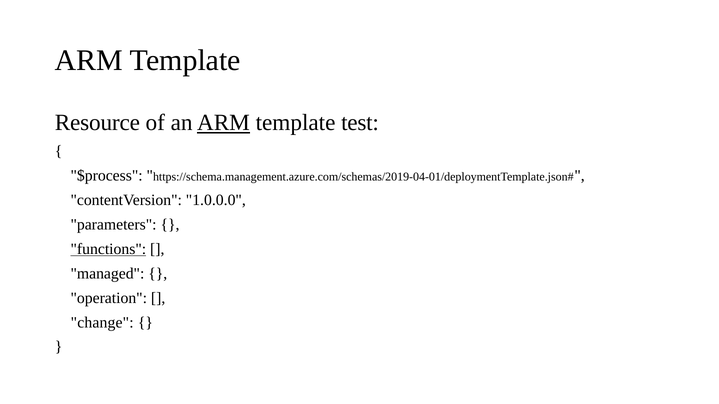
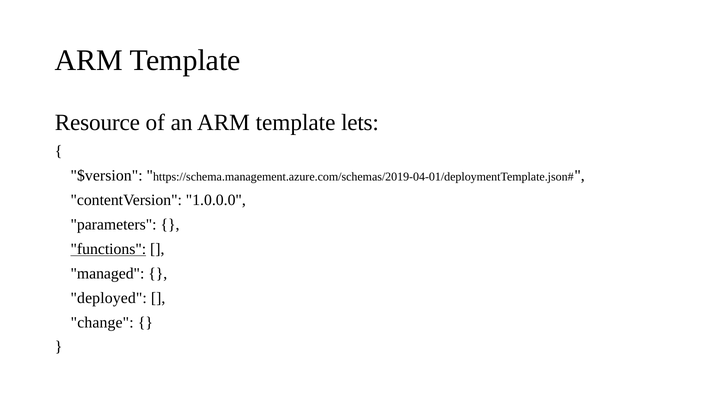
ARM at (223, 123) underline: present -> none
test: test -> lets
$process: $process -> $version
operation: operation -> deployed
